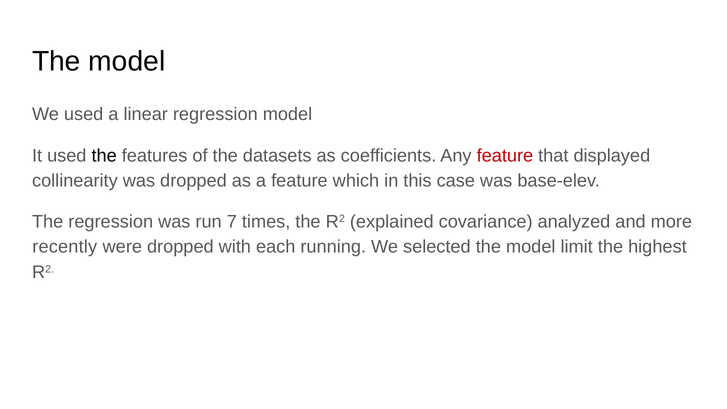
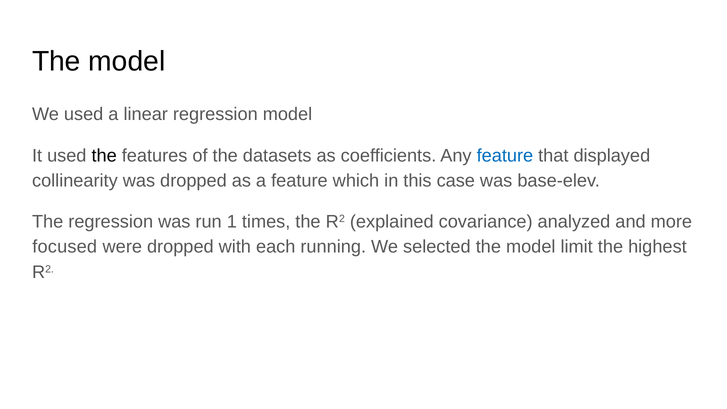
feature at (505, 156) colour: red -> blue
7: 7 -> 1
recently: recently -> focused
